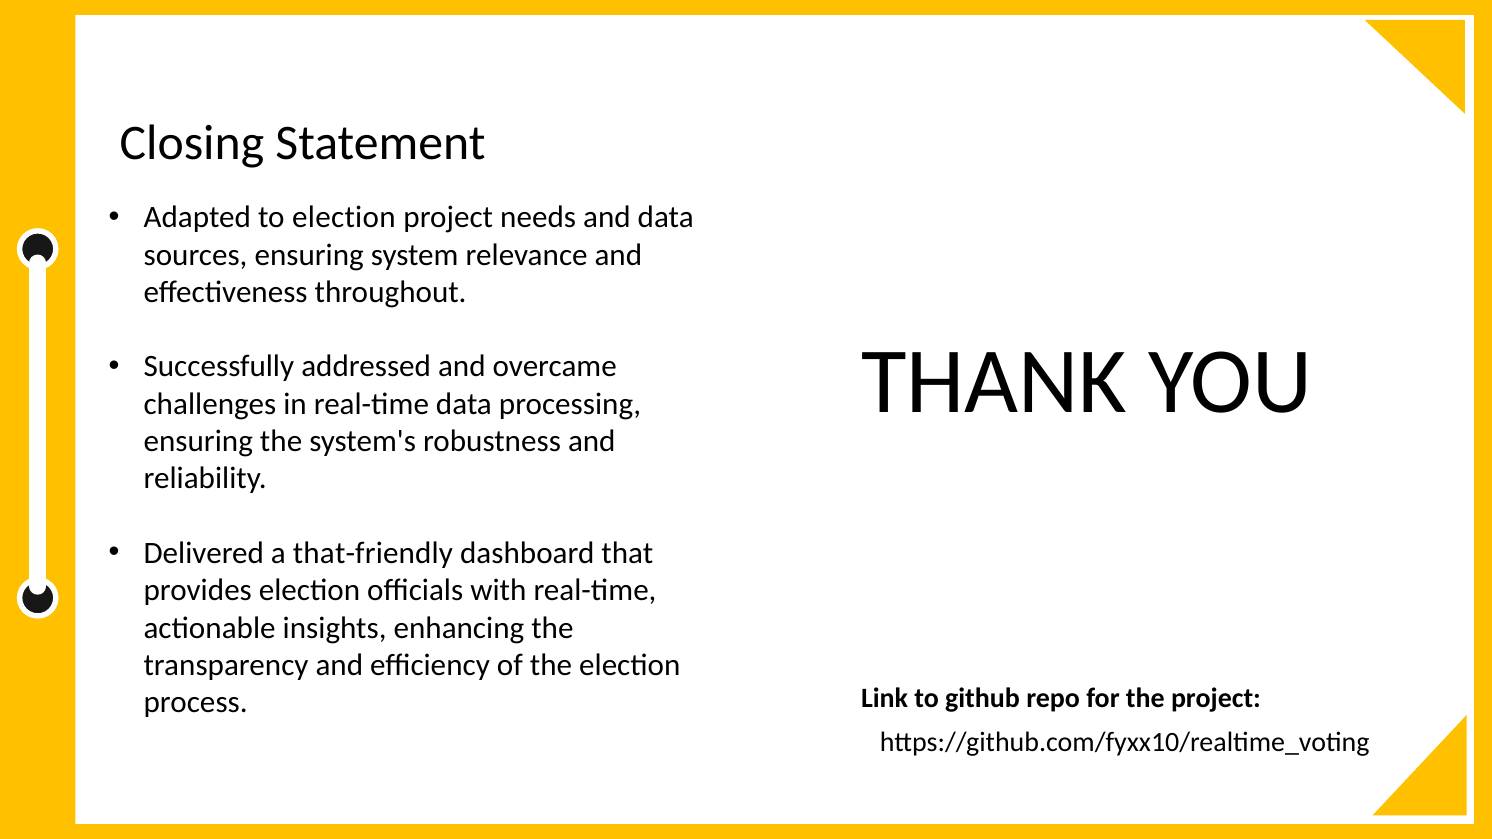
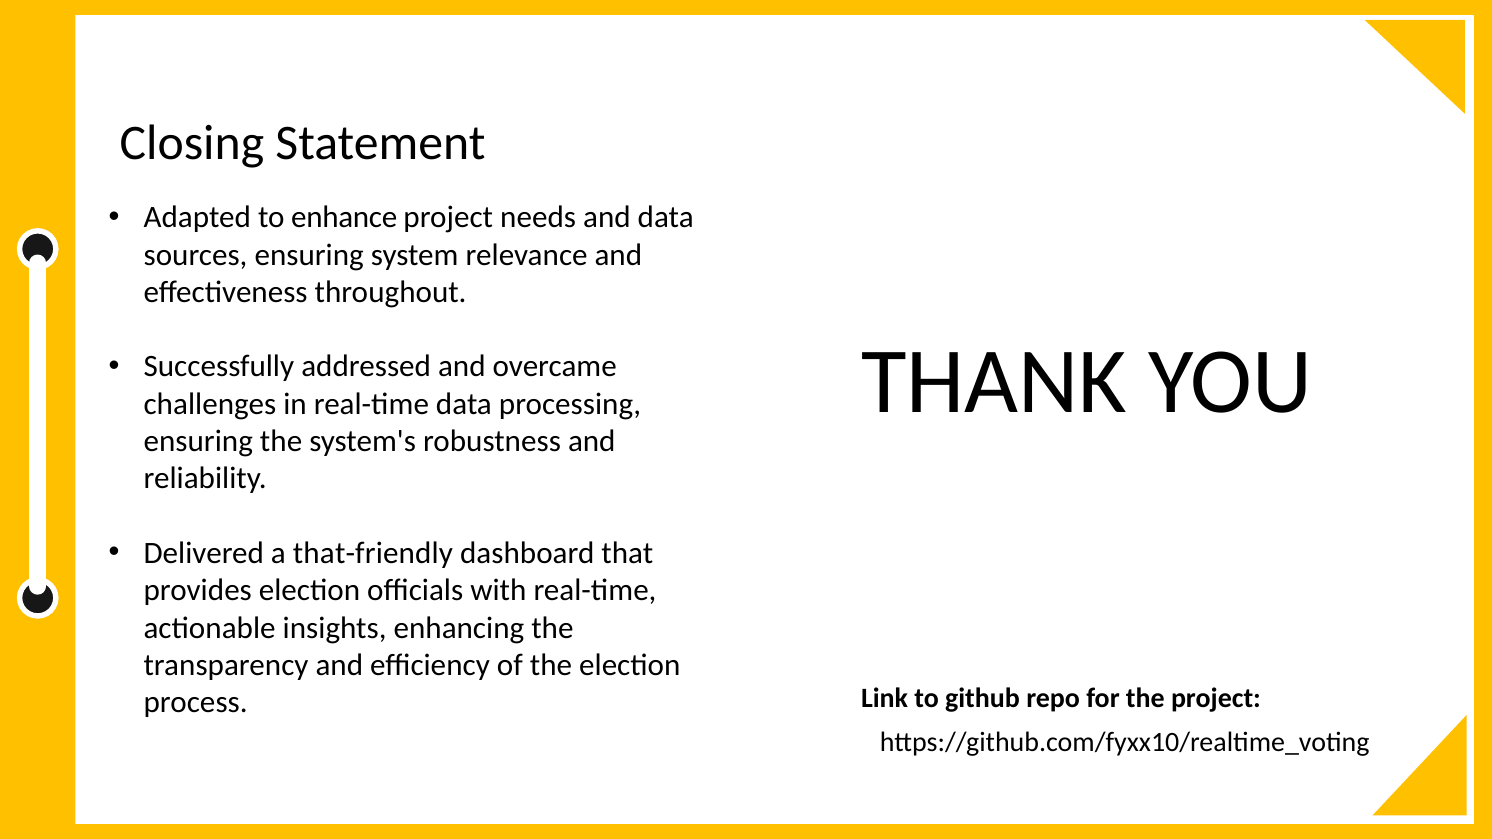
to election: election -> enhance
